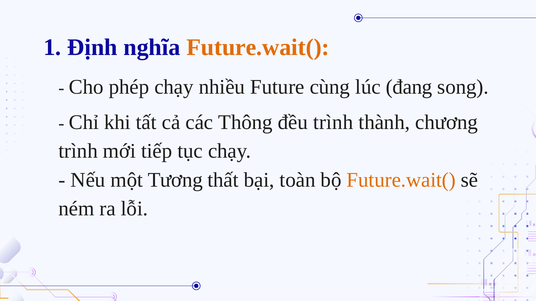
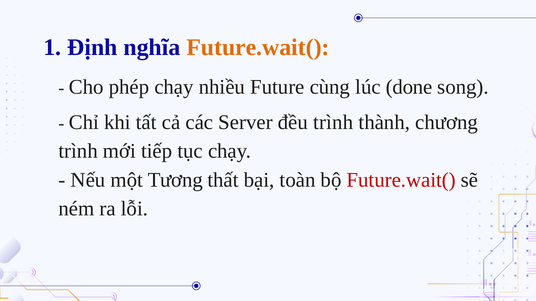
đang: đang -> done
Thông: Thông -> Server
Future.wait( at (401, 180) colour: orange -> red
